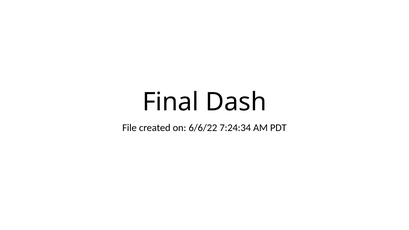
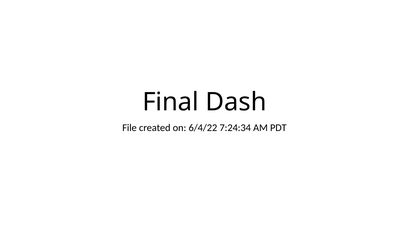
6/6/22: 6/6/22 -> 6/4/22
